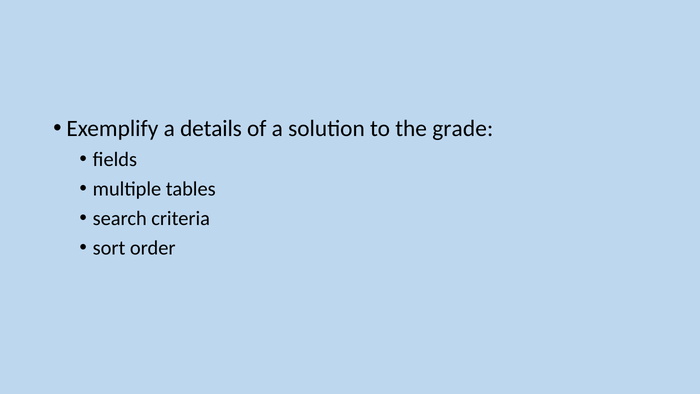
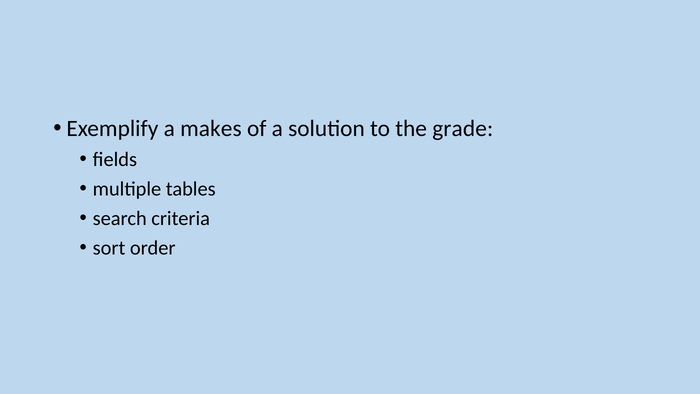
details: details -> makes
